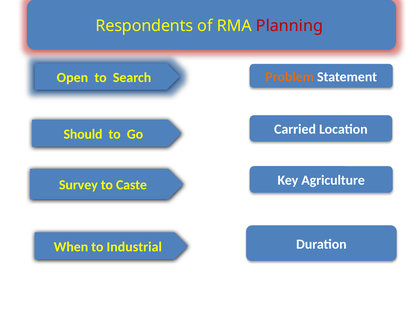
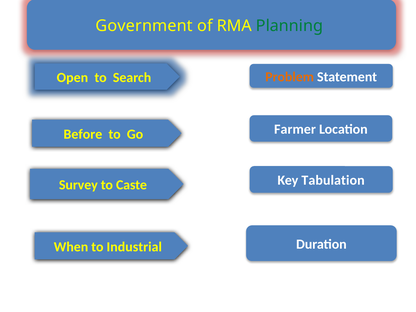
Respondents: Respondents -> Government
Planning colour: red -> green
Should: Should -> Before
Carried: Carried -> Farmer
Agriculture: Agriculture -> Tabulation
